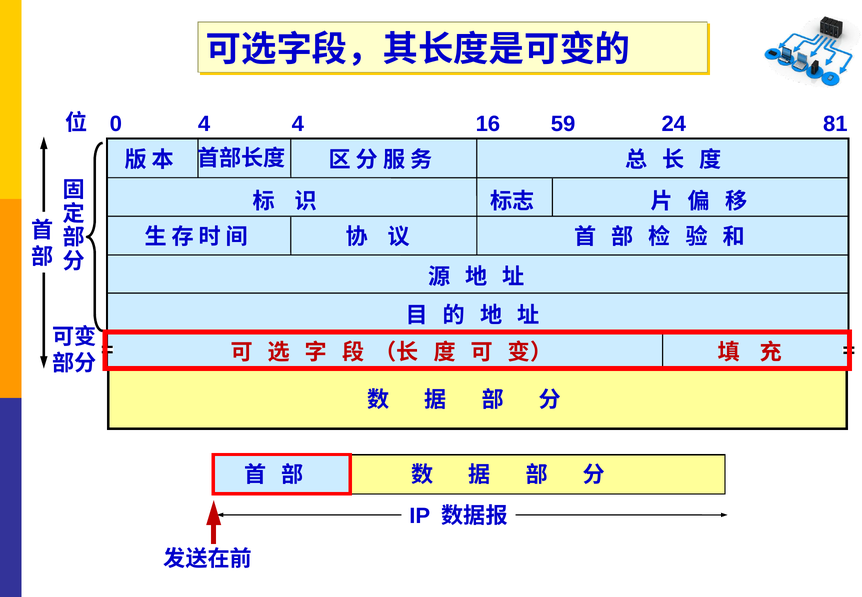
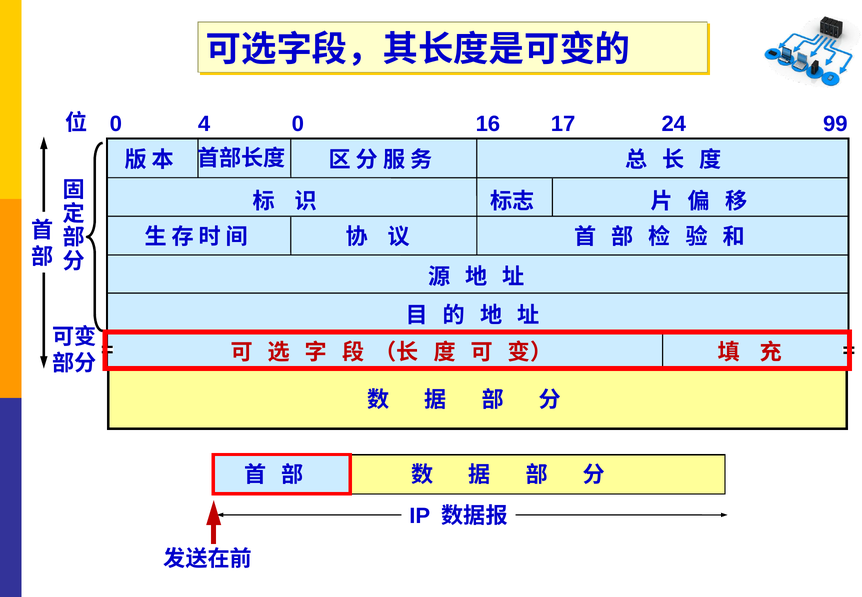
4 4: 4 -> 0
59: 59 -> 17
81: 81 -> 99
